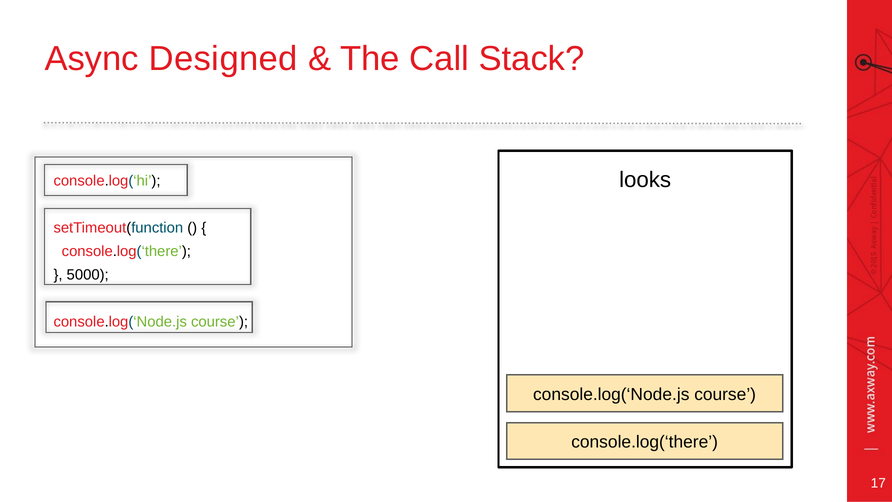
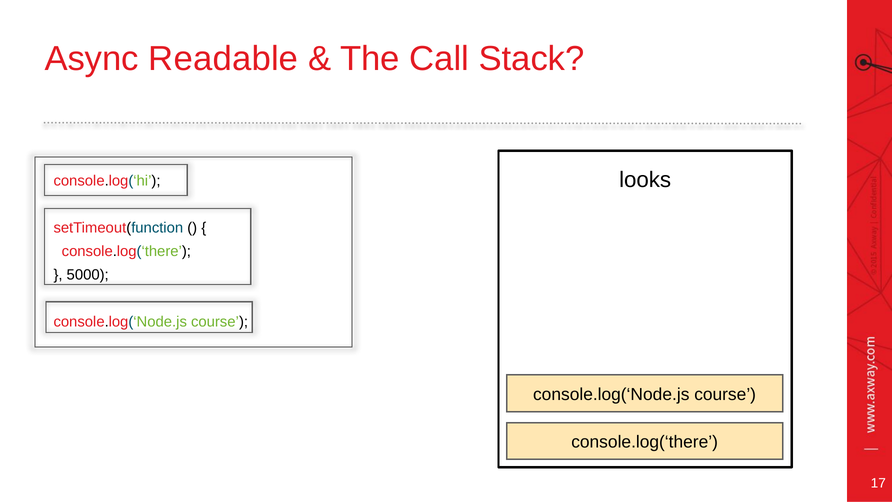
Designed: Designed -> Readable
